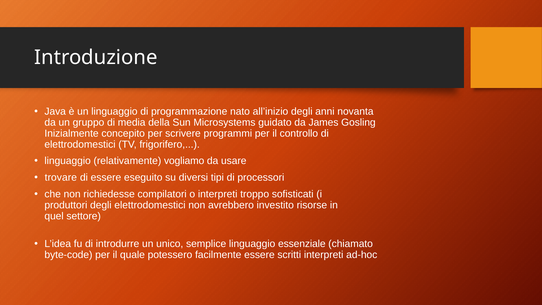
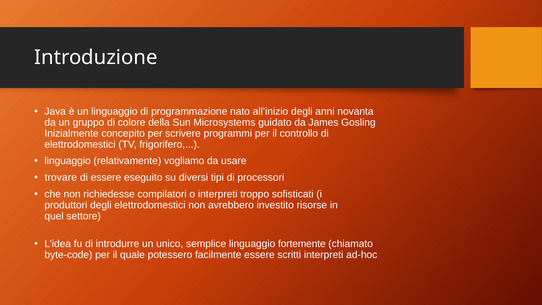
media: media -> colore
essenziale: essenziale -> fortemente
